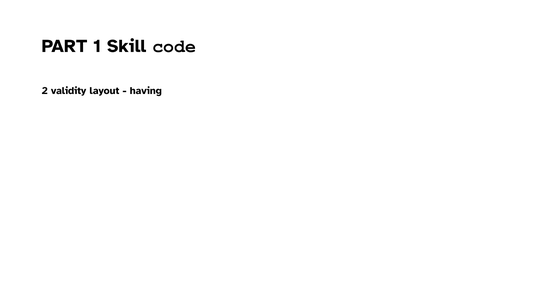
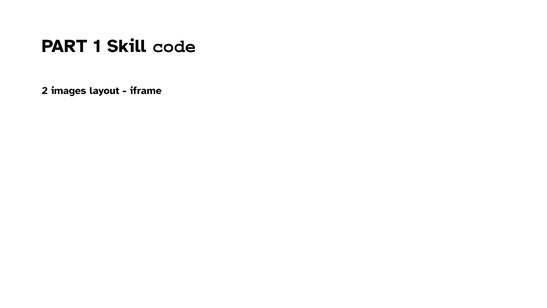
validity: validity -> images
having: having -> iframe
